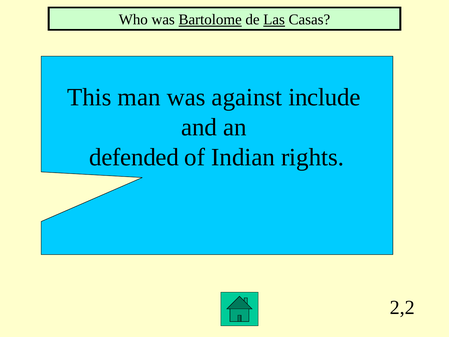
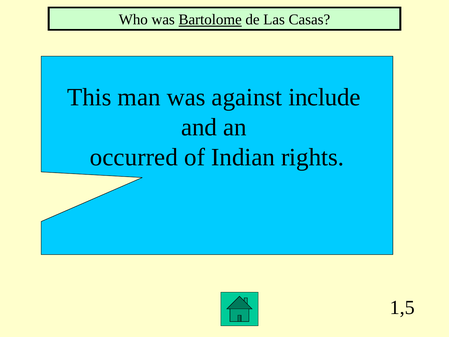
Las underline: present -> none
defended: defended -> occurred
2,2: 2,2 -> 1,5
